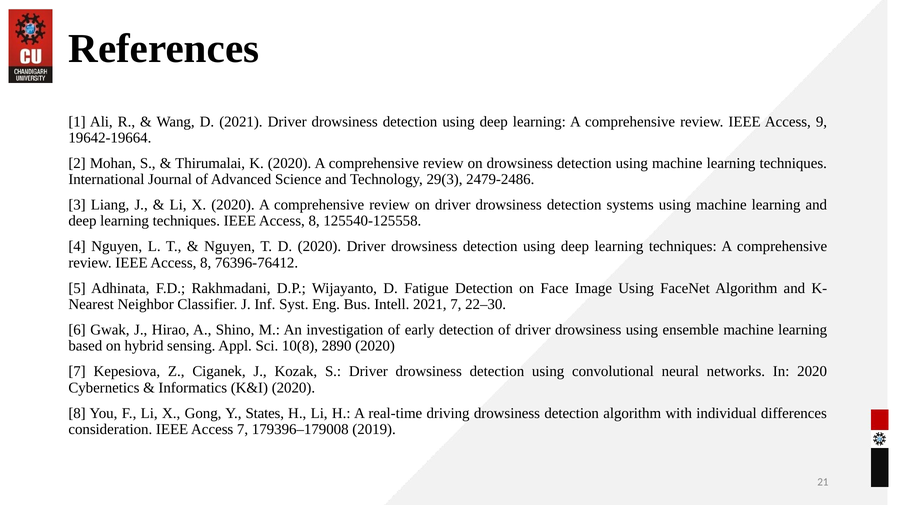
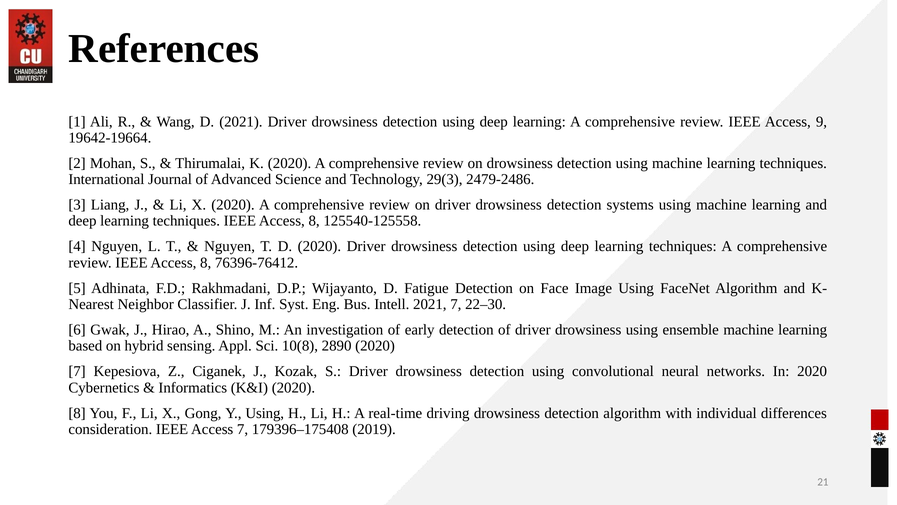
Y States: States -> Using
179396–179008: 179396–179008 -> 179396–175408
